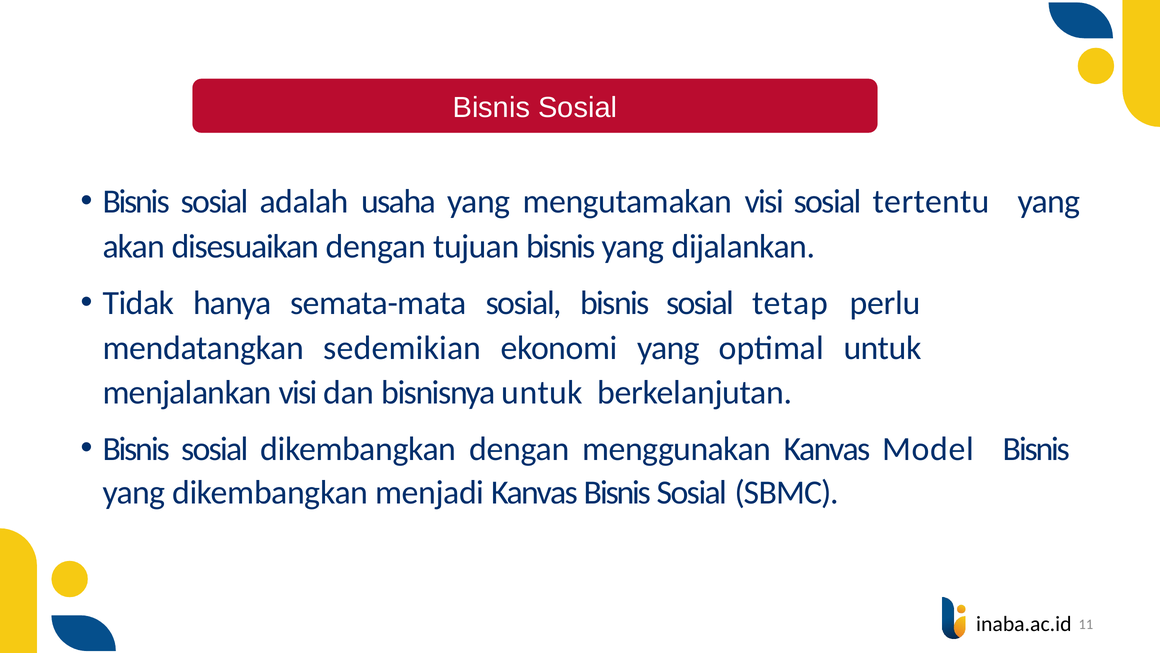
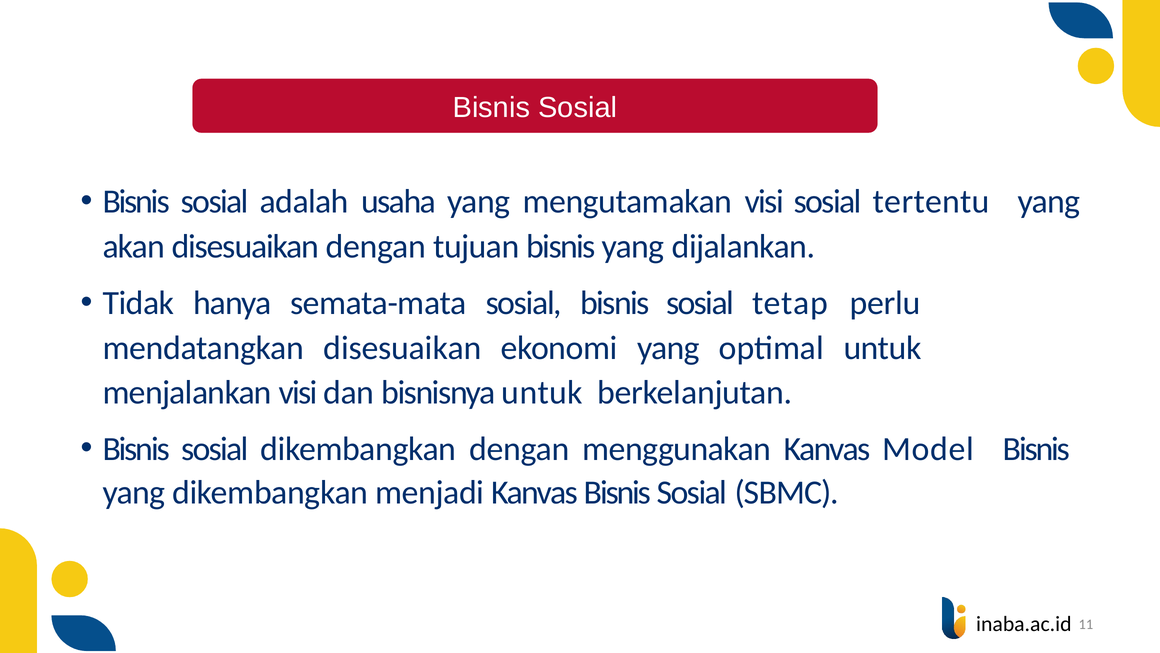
mendatangkan sedemikian: sedemikian -> disesuaikan
